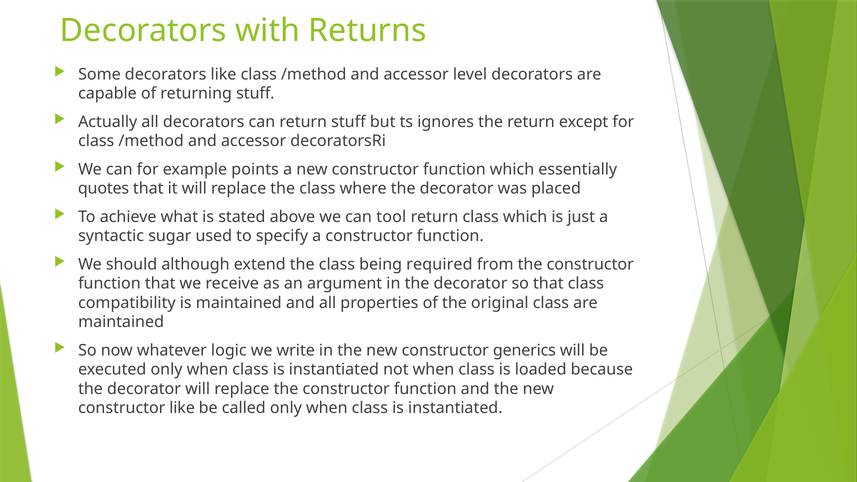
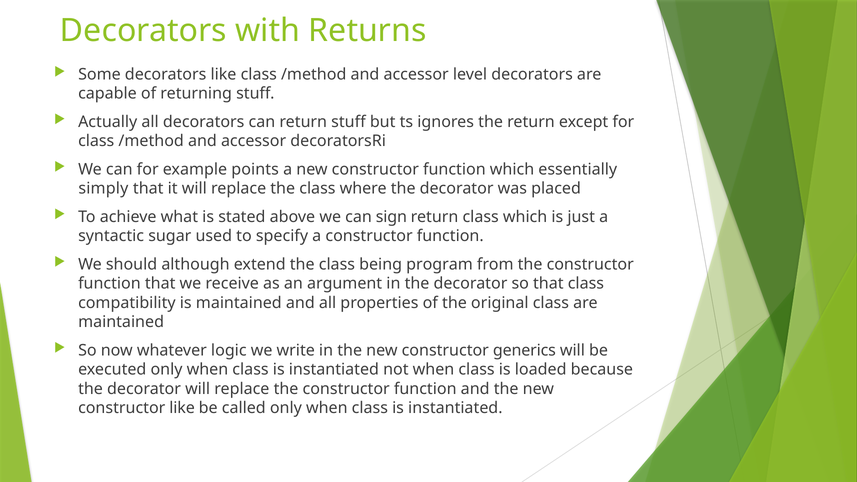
quotes: quotes -> simply
tool: tool -> sign
required: required -> program
